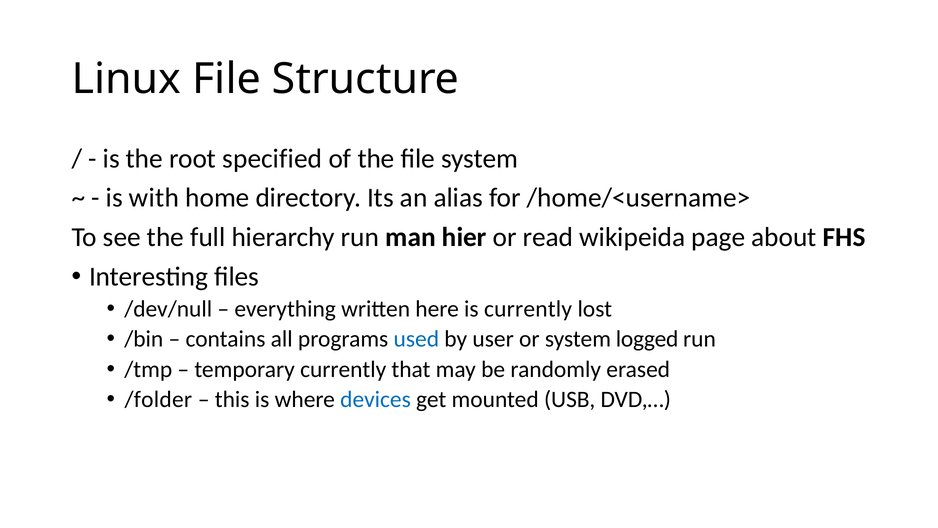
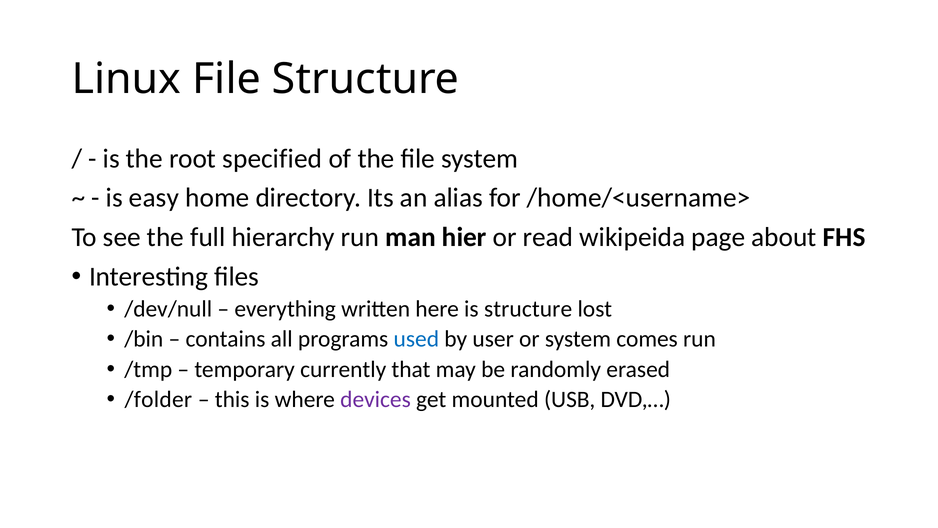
with: with -> easy
is currently: currently -> structure
logged: logged -> comes
devices colour: blue -> purple
